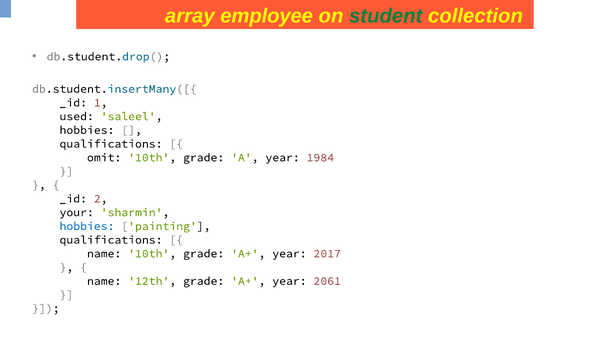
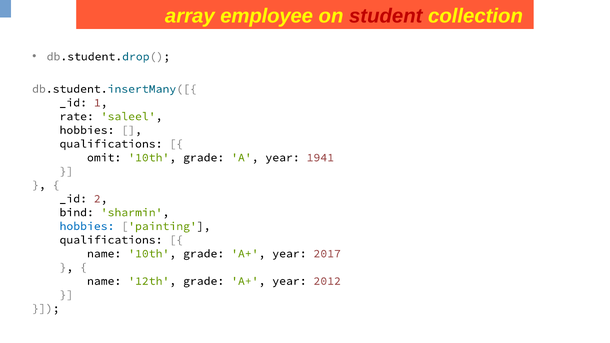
student colour: green -> red
used: used -> rate
1984: 1984 -> 1941
your: your -> bind
2061: 2061 -> 2012
